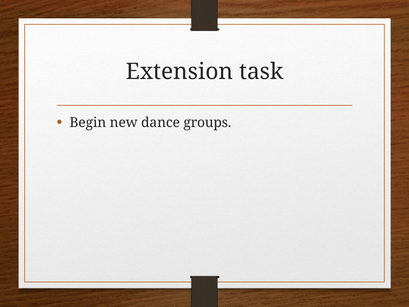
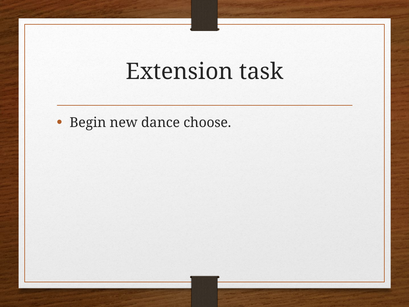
groups: groups -> choose
